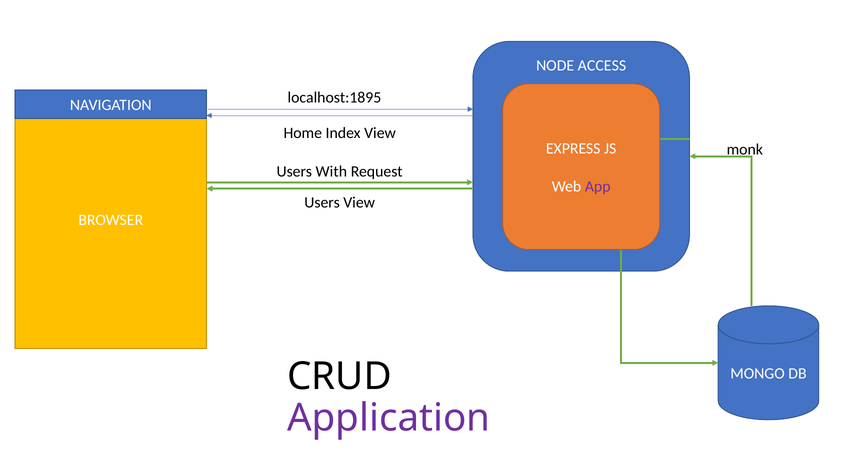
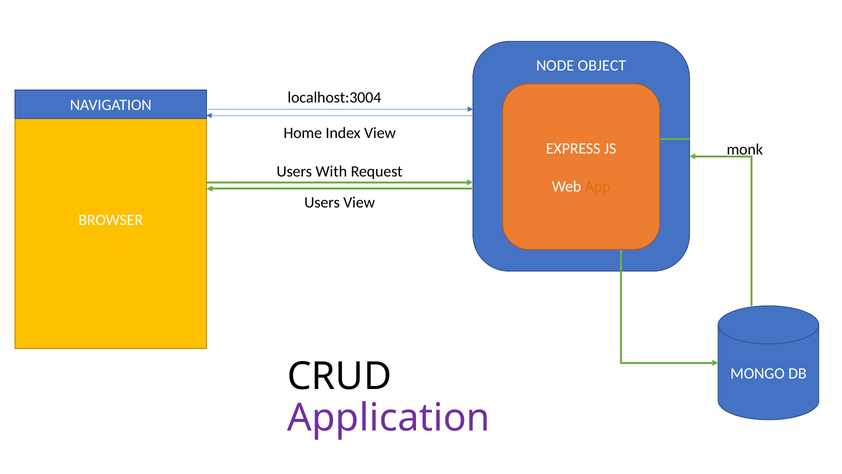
ACCESS: ACCESS -> OBJECT
localhost:1895: localhost:1895 -> localhost:3004
App colour: purple -> orange
